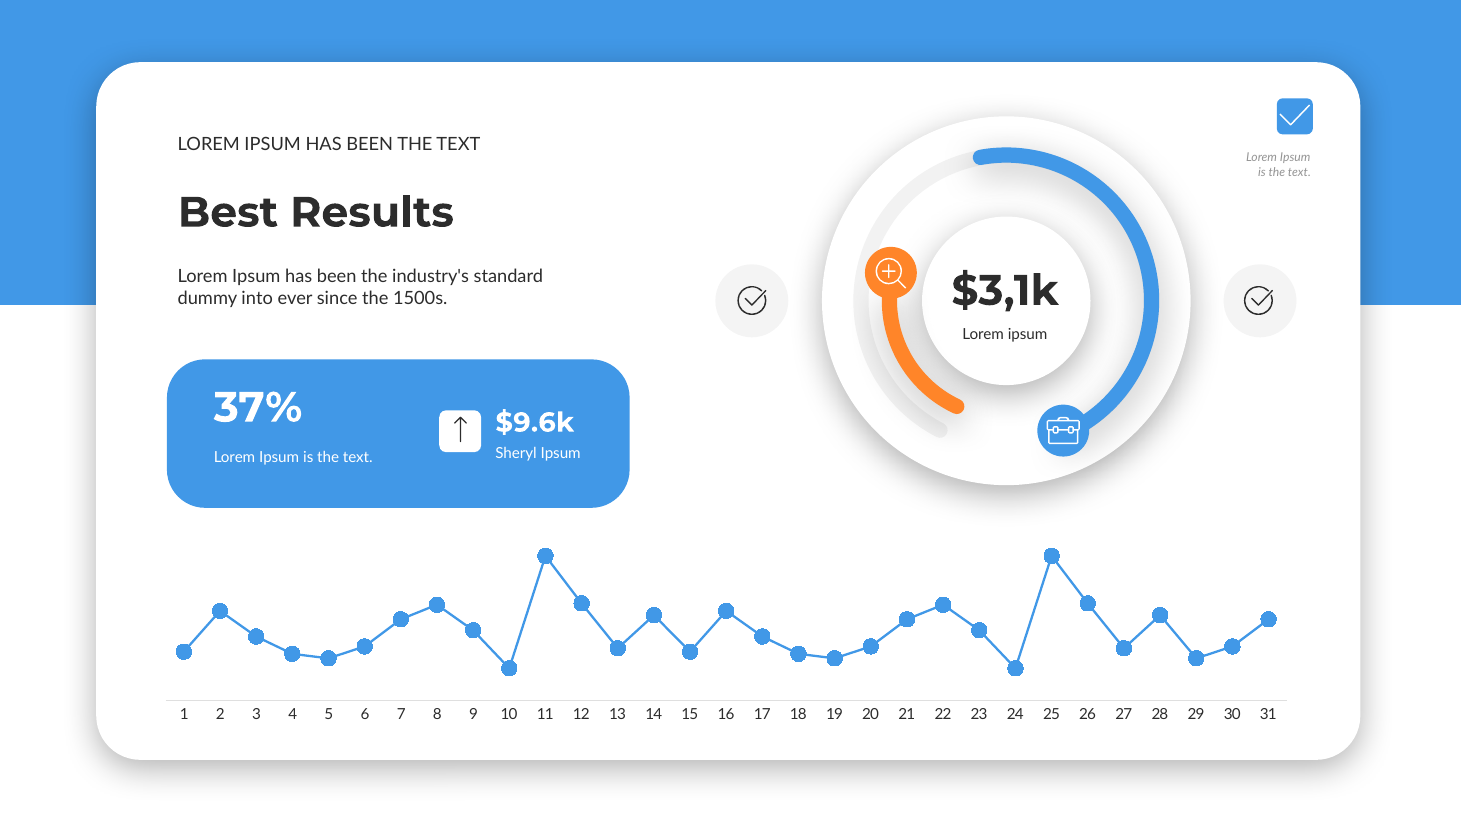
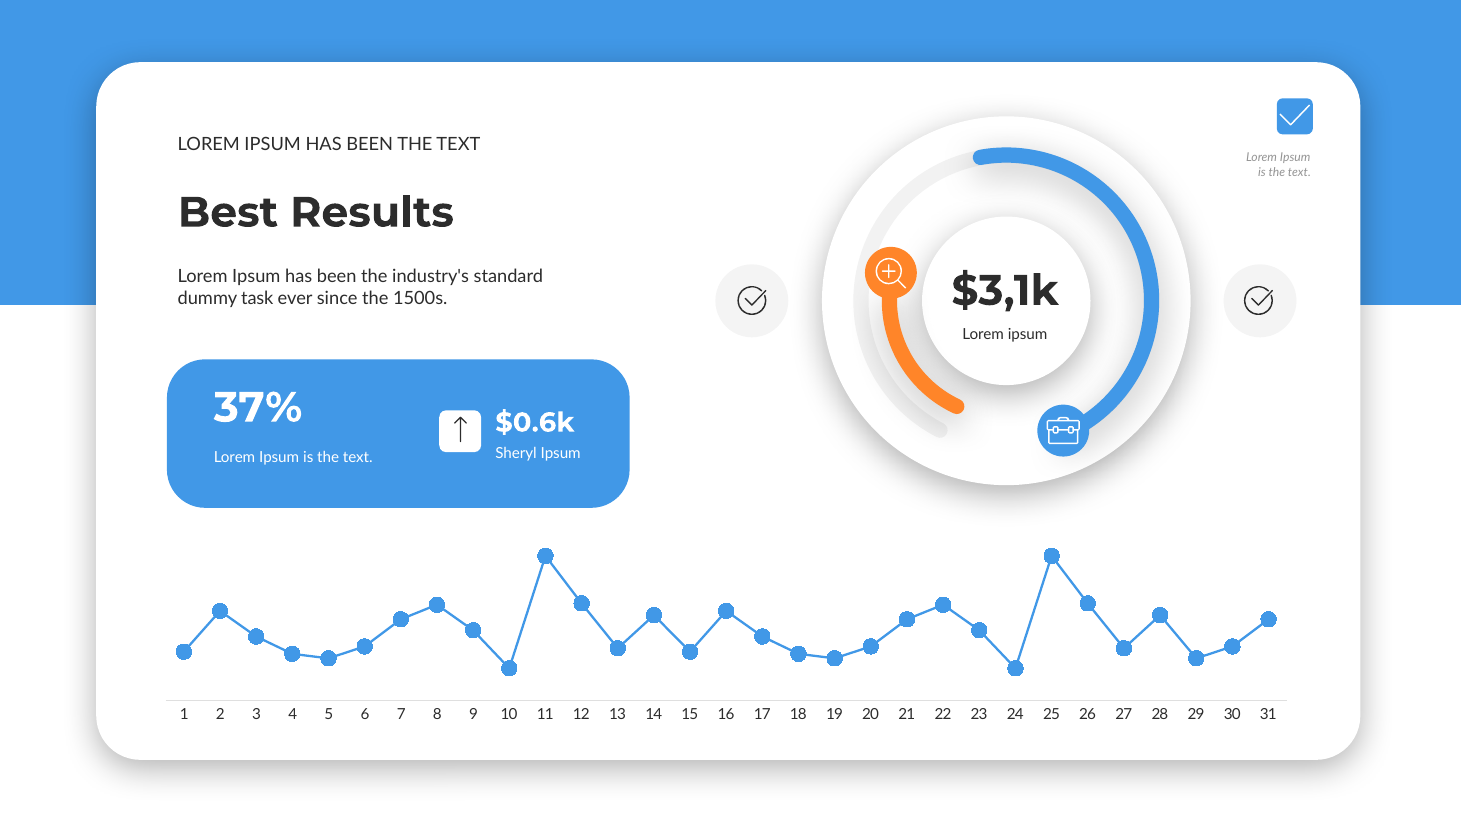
into: into -> task
$9.6k: $9.6k -> $0.6k
